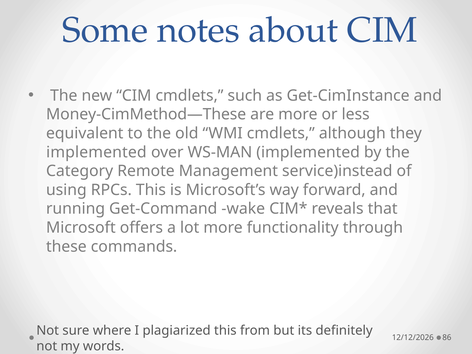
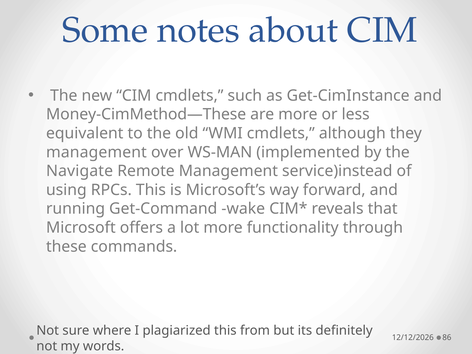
implemented at (96, 152): implemented -> management
Category: Category -> Navigate
